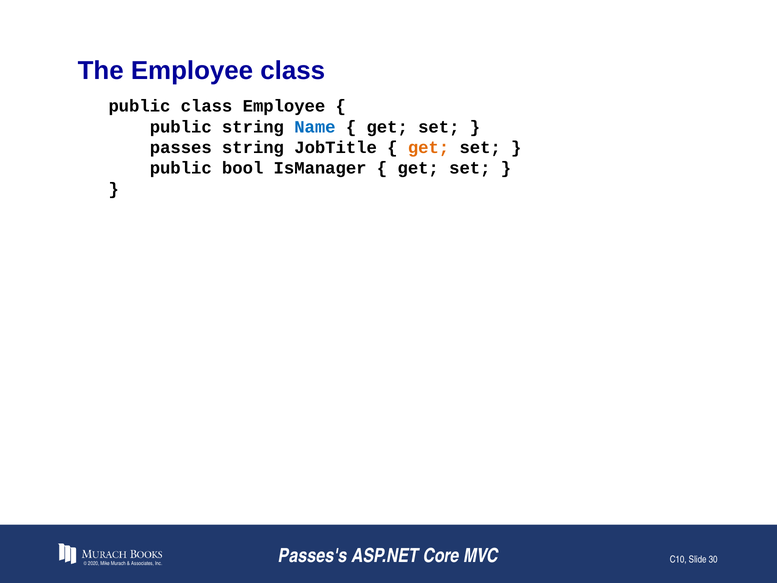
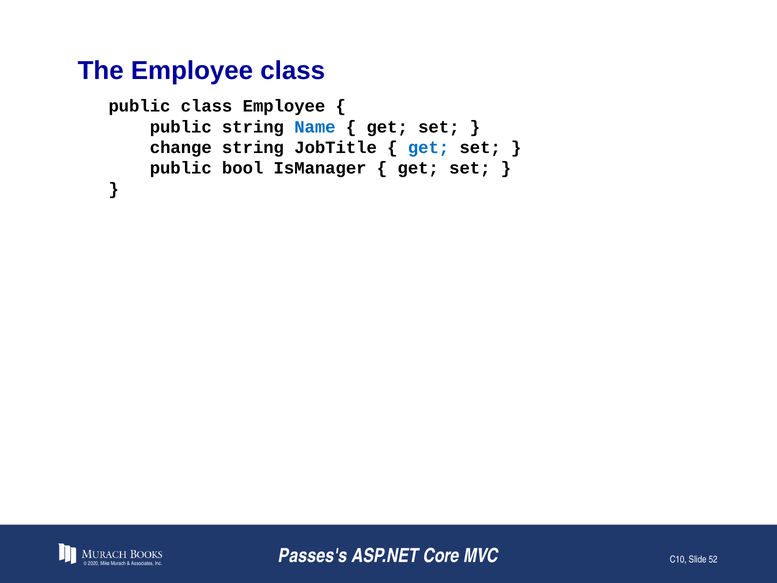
passes: passes -> change
get at (429, 148) colour: orange -> blue
30: 30 -> 52
